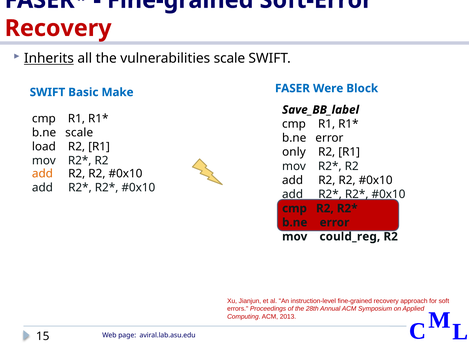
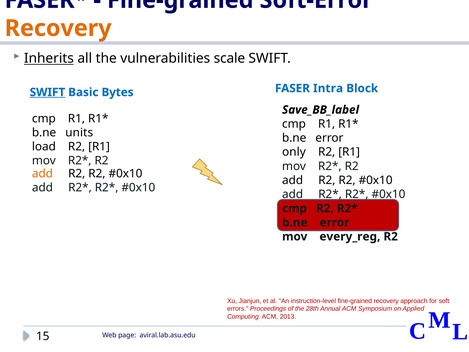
Recovery at (58, 28) colour: red -> orange
SWIFT at (47, 92) underline: none -> present
Make: Make -> Bytes
Were: Were -> Intra
b.ne scale: scale -> units
could_reg: could_reg -> every_reg
